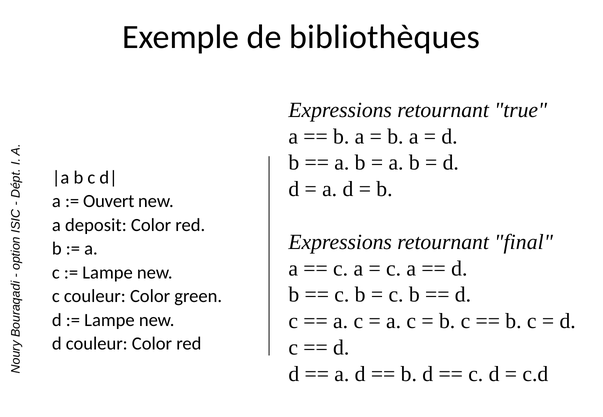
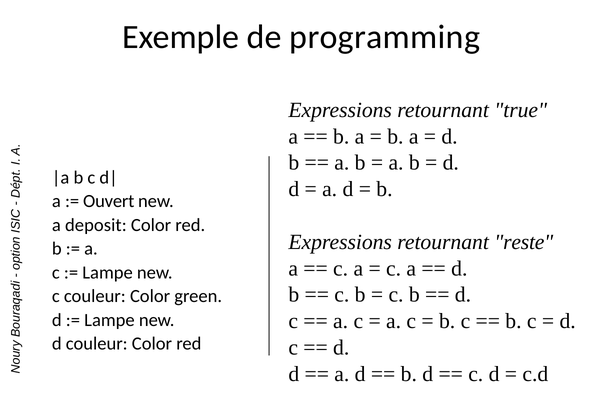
bibliothèques: bibliothèques -> programming
final: final -> reste
